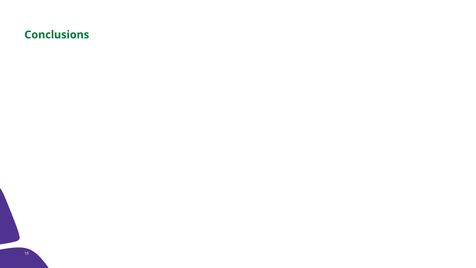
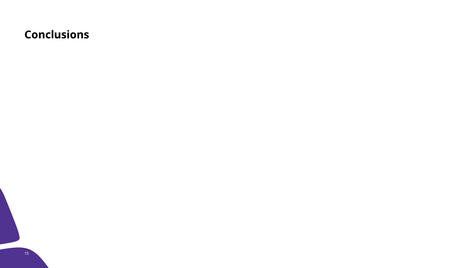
Conclusions colour: green -> black
